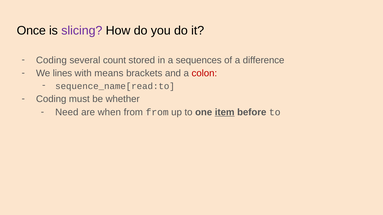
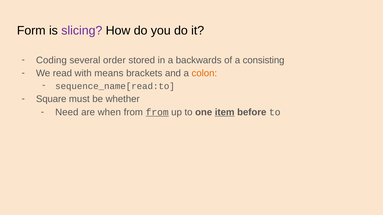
Once: Once -> Form
count: count -> order
sequences: sequences -> backwards
difference: difference -> consisting
lines: lines -> read
colon colour: red -> orange
Coding at (51, 99): Coding -> Square
from at (157, 112) underline: none -> present
